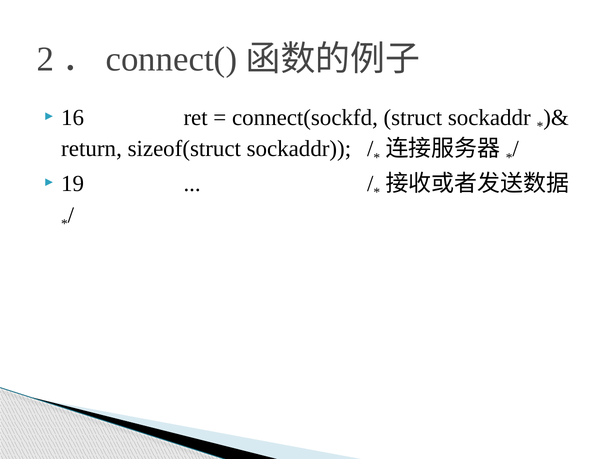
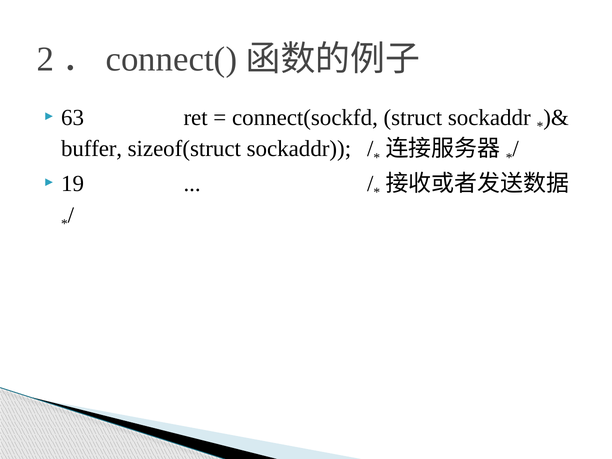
16: 16 -> 63
return: return -> buffer
